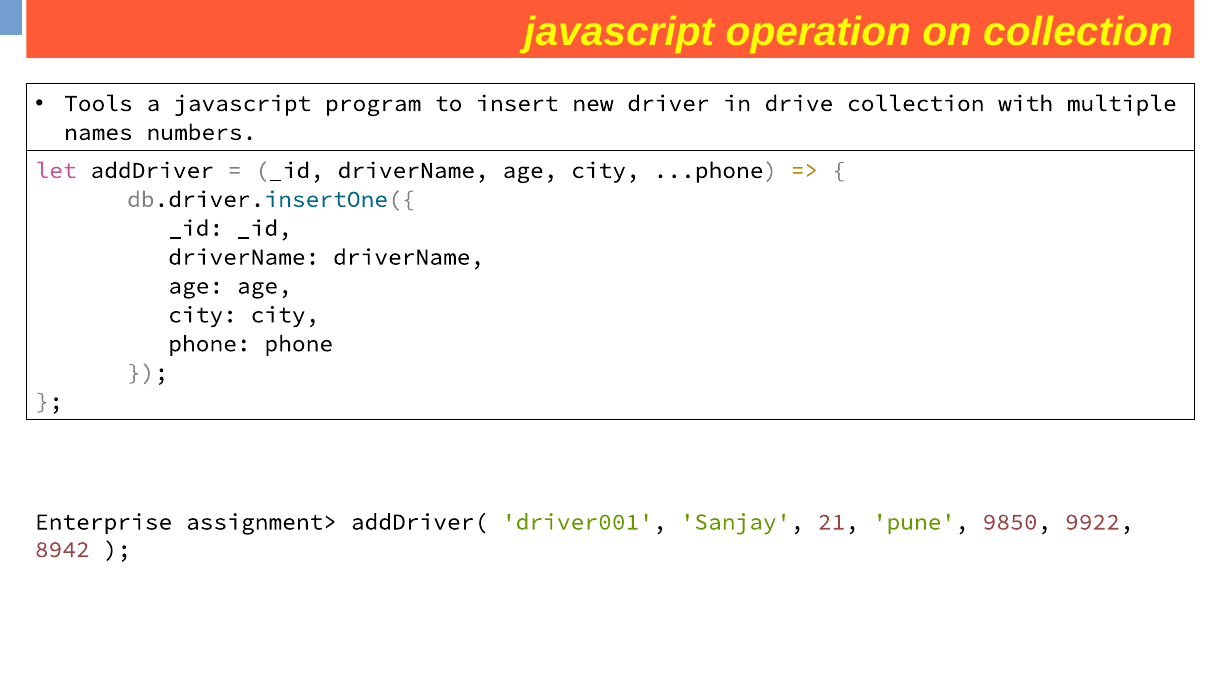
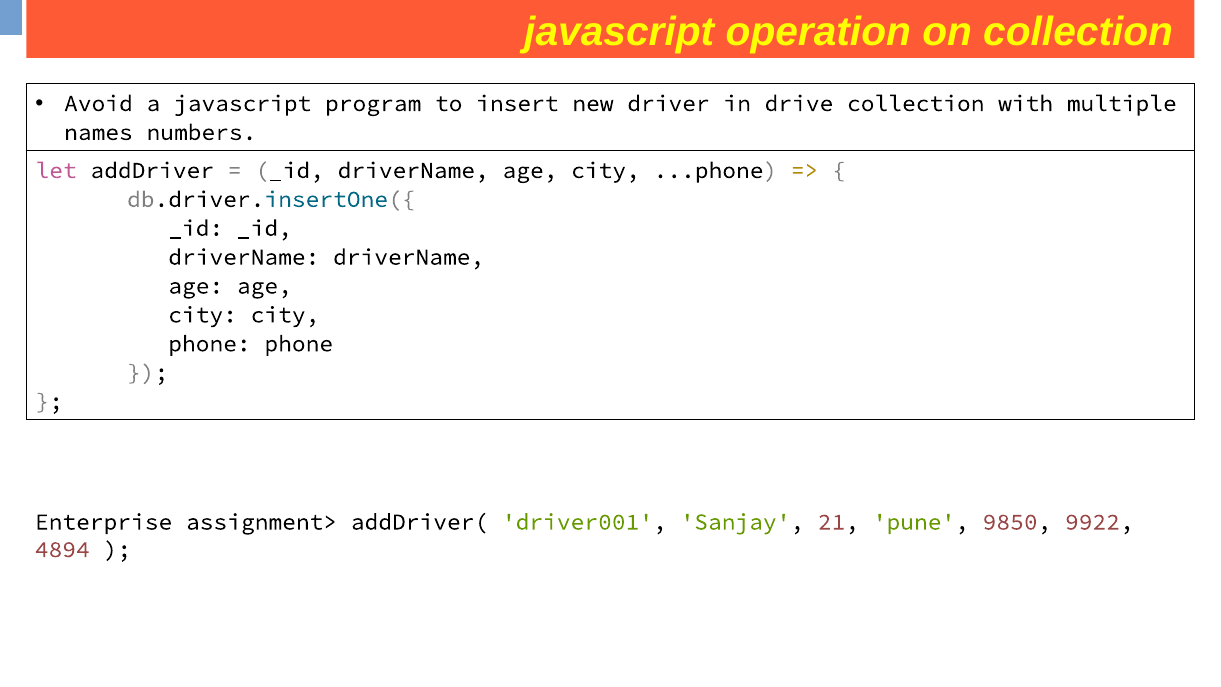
Tools: Tools -> Avoid
8942: 8942 -> 4894
